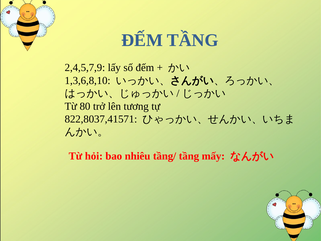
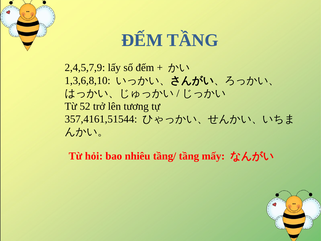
80: 80 -> 52
822,8037,41571: 822,8037,41571 -> 357,4161,51544
